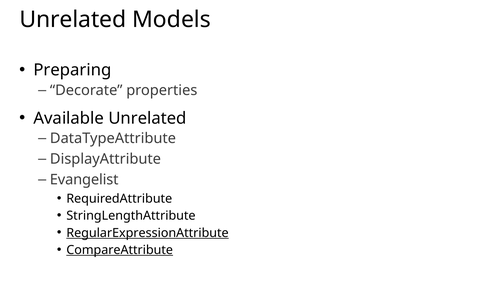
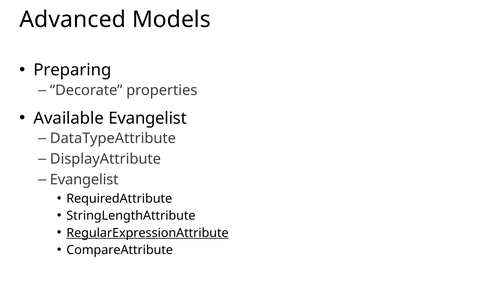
Unrelated at (73, 19): Unrelated -> Advanced
Available Unrelated: Unrelated -> Evangelist
CompareAttribute underline: present -> none
